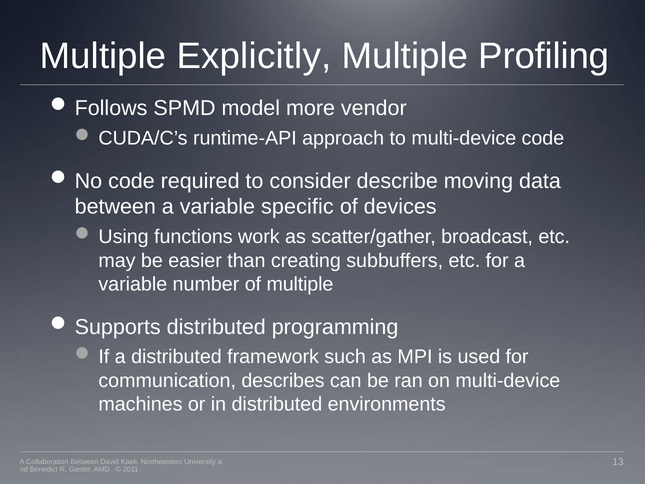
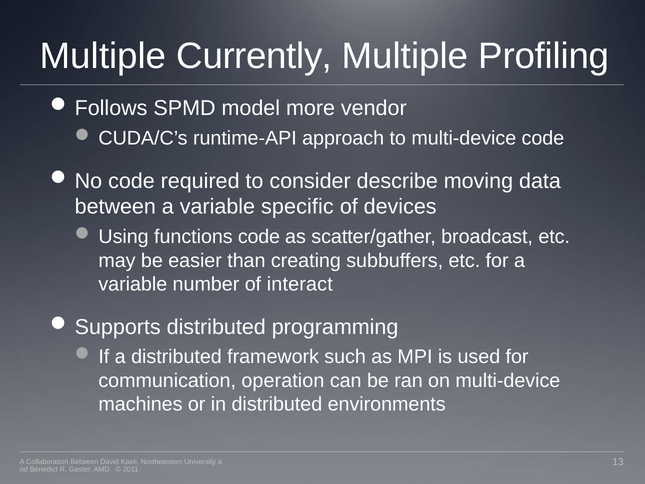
Explicitly: Explicitly -> Currently
functions work: work -> code
of multiple: multiple -> interact
describes: describes -> operation
